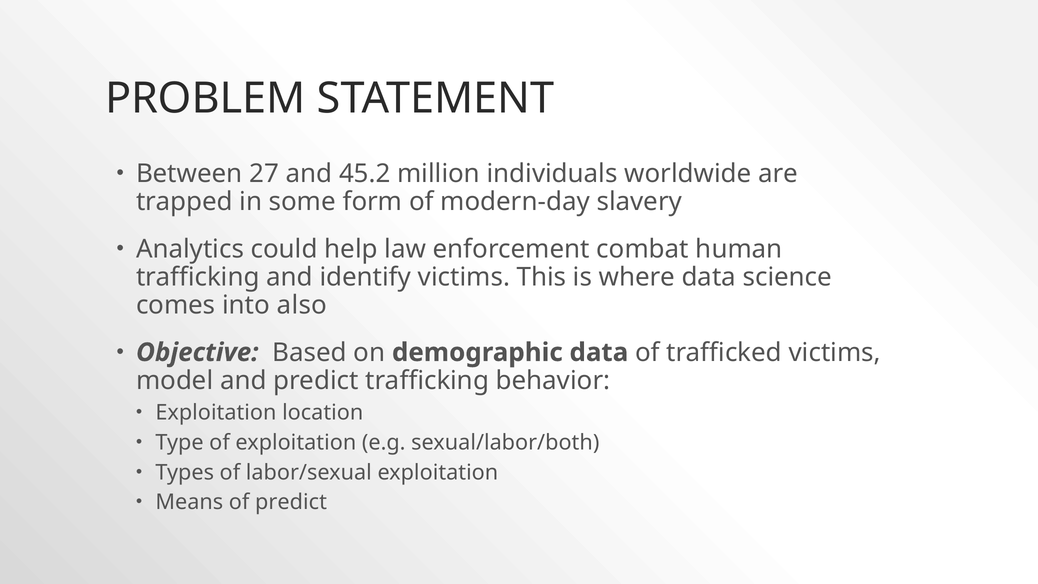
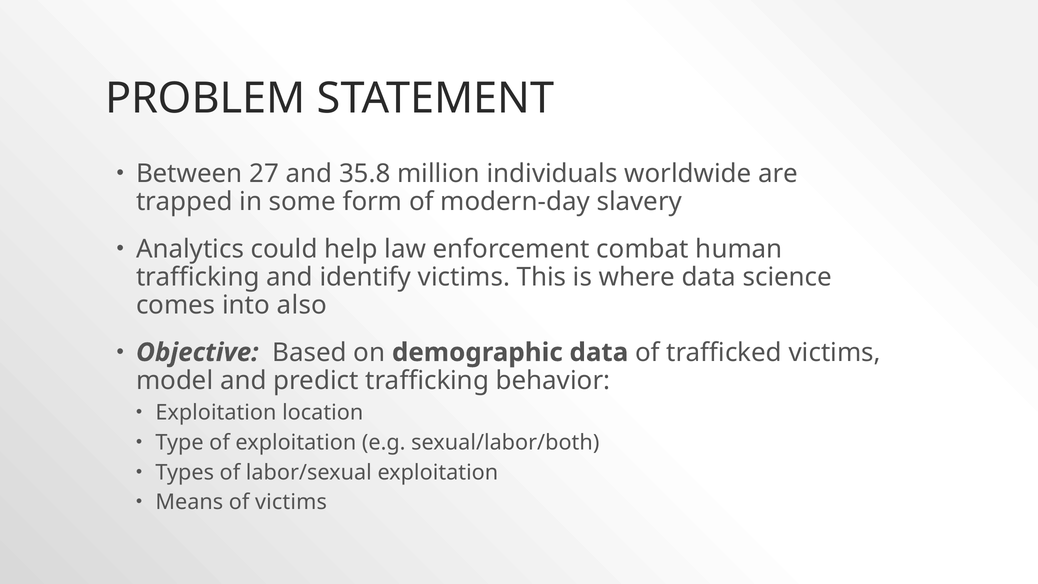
45.2: 45.2 -> 35.8
of predict: predict -> victims
